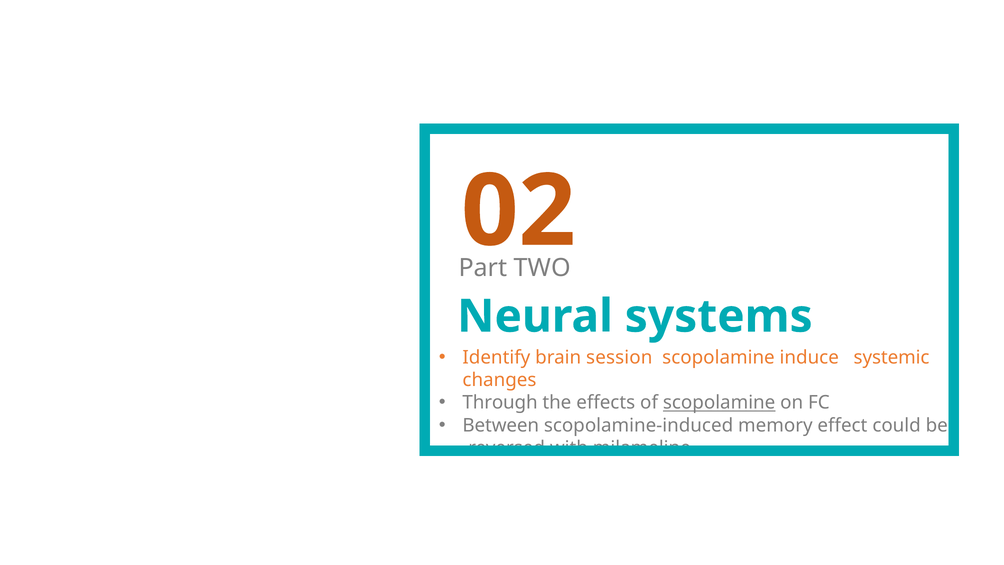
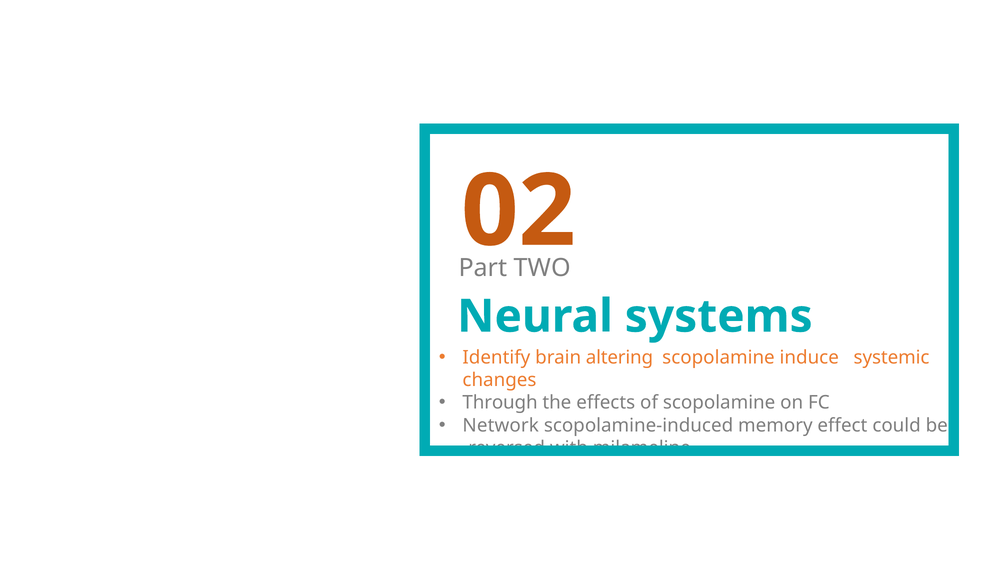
session: session -> altering
scopolamine at (719, 403) underline: present -> none
Between: Between -> Network
